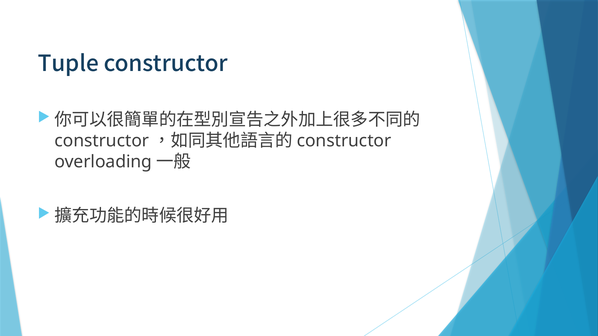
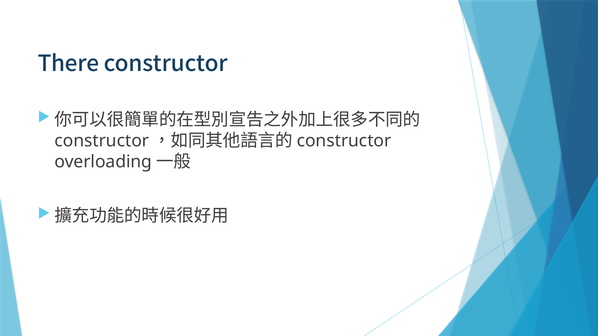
Tuple: Tuple -> There
